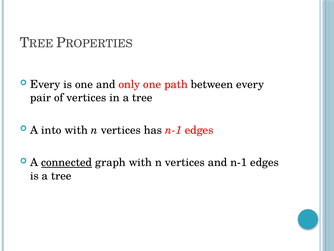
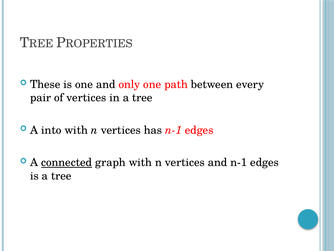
Every at (45, 84): Every -> These
